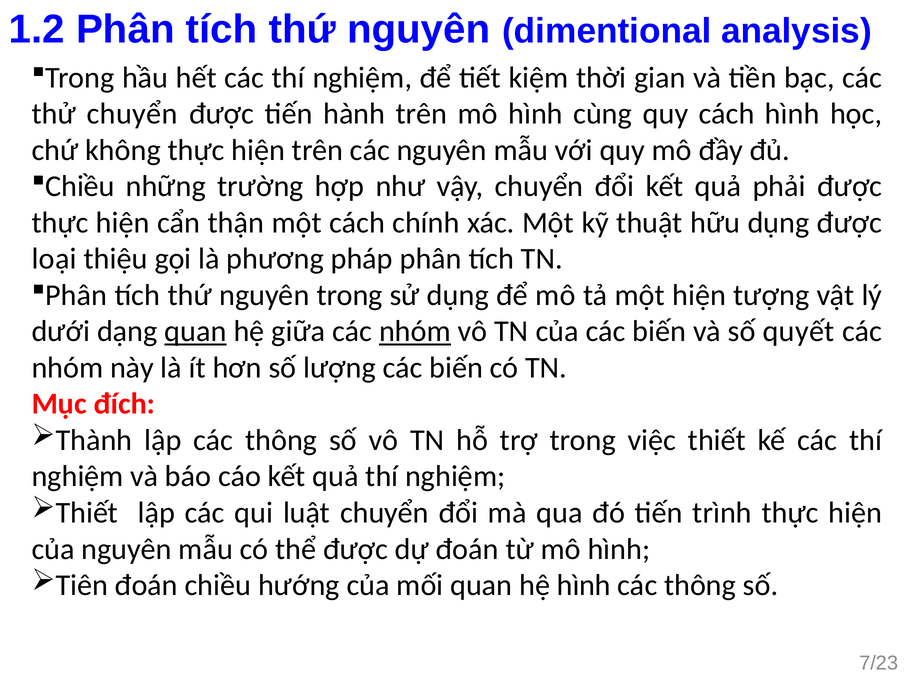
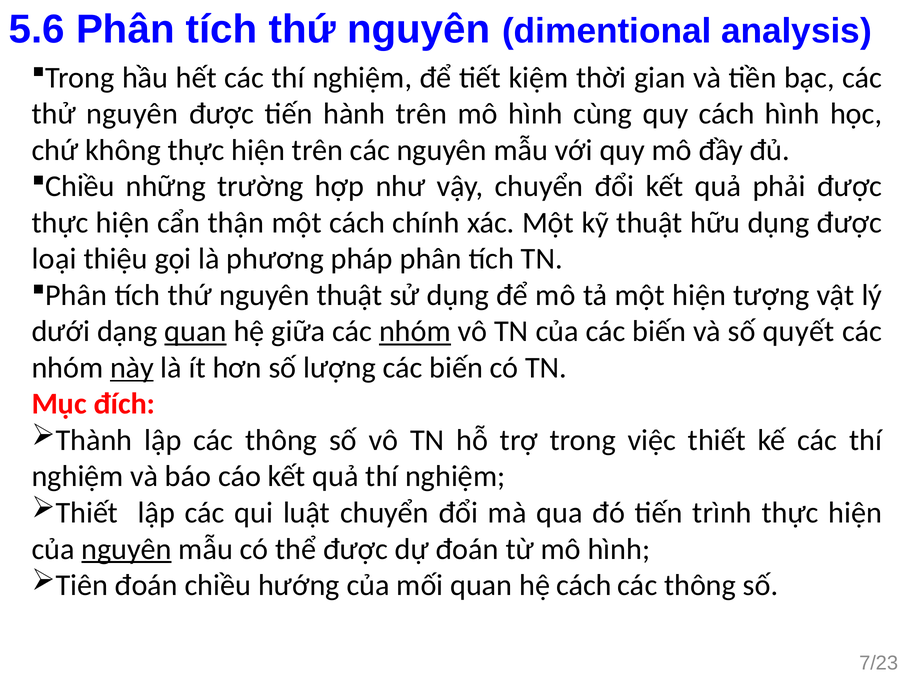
1.2: 1.2 -> 5.6
thử chuyển: chuyển -> nguyên
nguyên trong: trong -> thuật
này underline: none -> present
nguyên at (127, 549) underline: none -> present
hệ hình: hình -> cách
